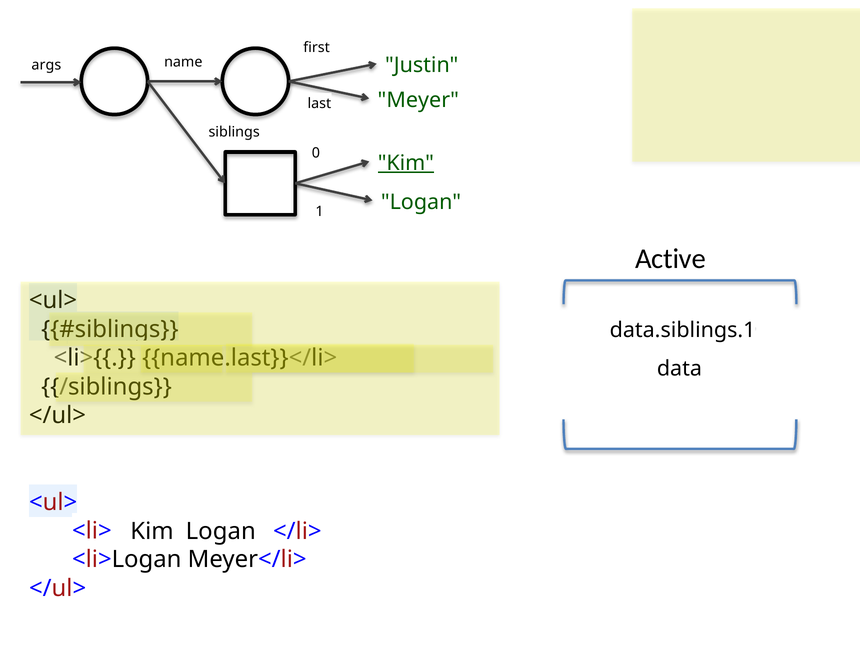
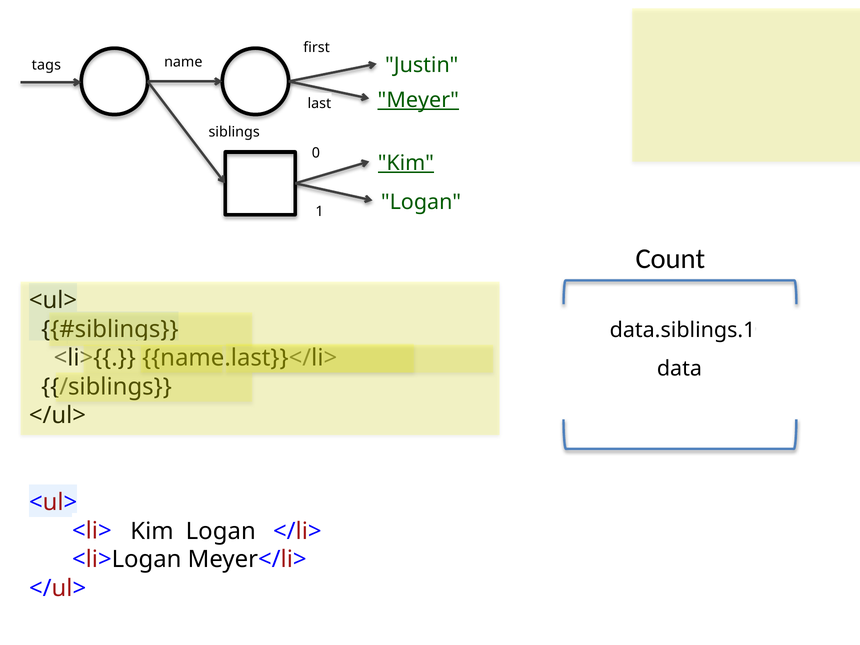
args: args -> tags
Meyer underline: none -> present
Active: Active -> Count
